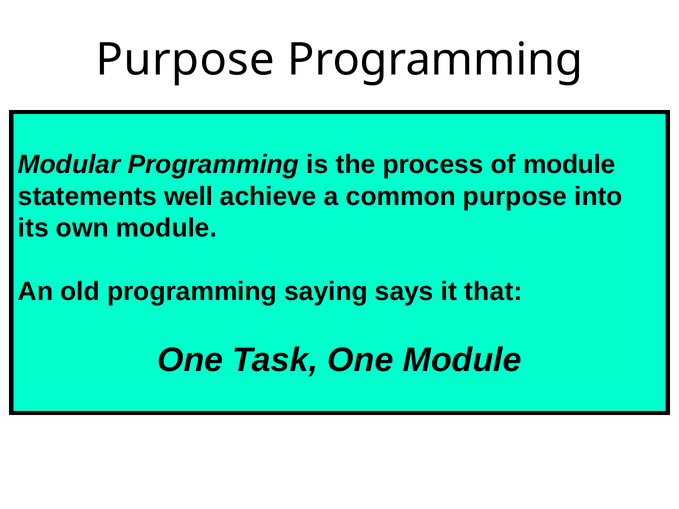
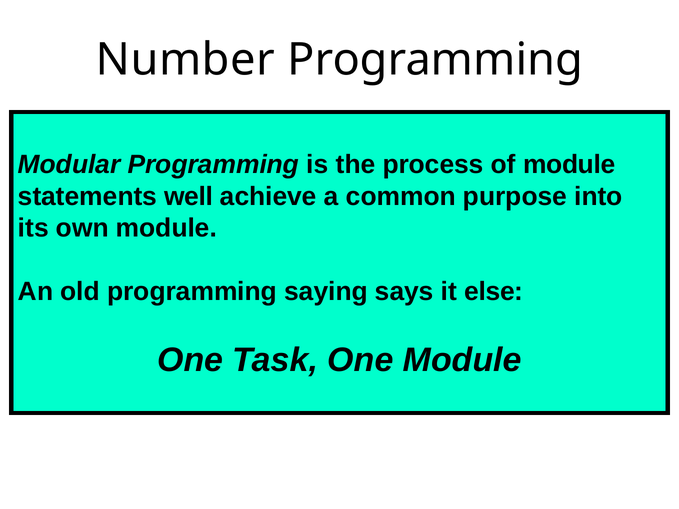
Purpose at (185, 60): Purpose -> Number
that: that -> else
